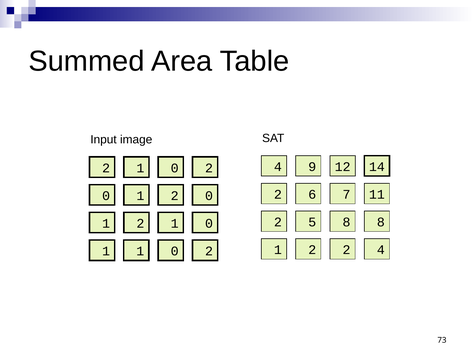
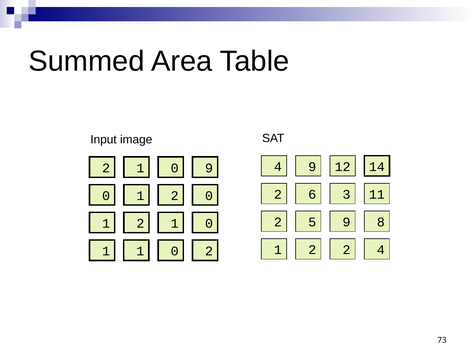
2 1 0 2: 2 -> 9
7: 7 -> 3
5 8: 8 -> 9
